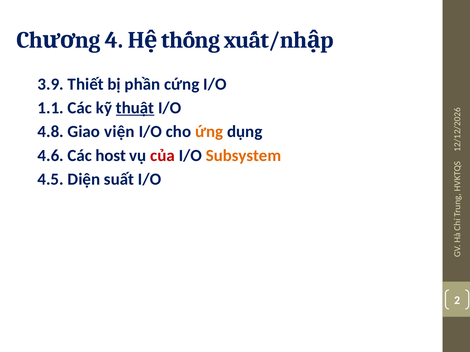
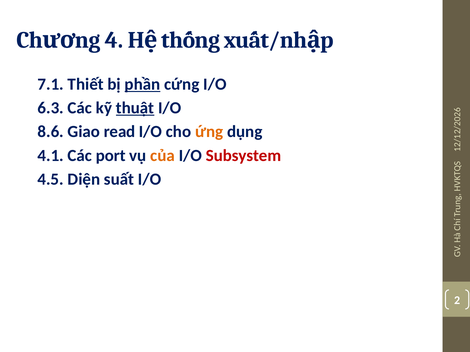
3.9: 3.9 -> 7.1
phần underline: none -> present
1.1: 1.1 -> 6.3
4.8: 4.8 -> 8.6
viện: viện -> read
4.6: 4.6 -> 4.1
host: host -> port
của colour: red -> orange
Subsystem colour: orange -> red
